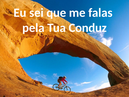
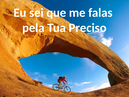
Conduz: Conduz -> Preciso
